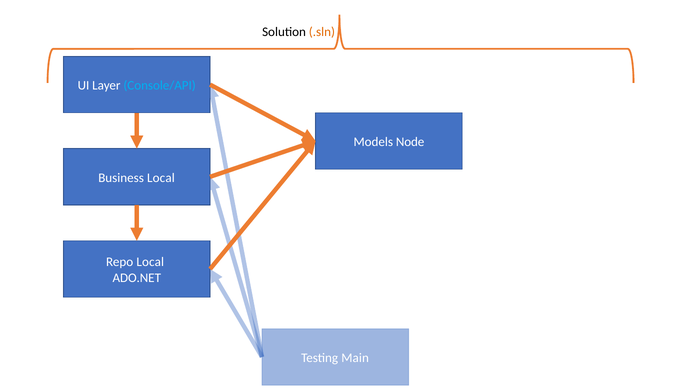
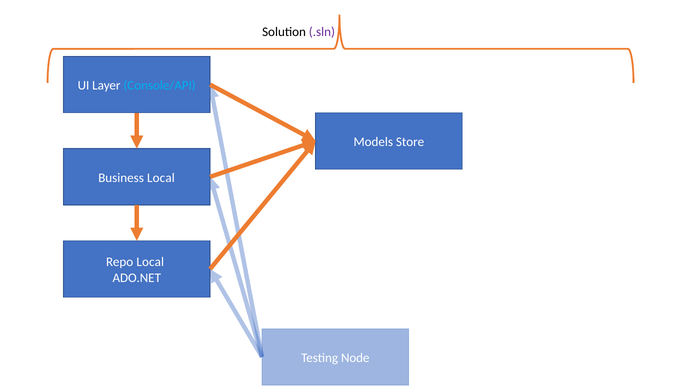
.sln colour: orange -> purple
Node: Node -> Store
Main: Main -> Node
